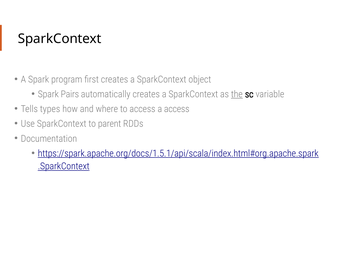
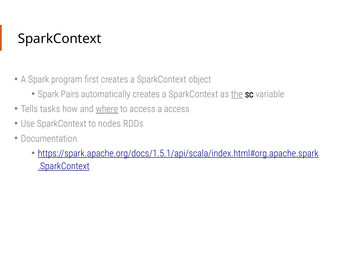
types: types -> tasks
where underline: none -> present
parent: parent -> nodes
